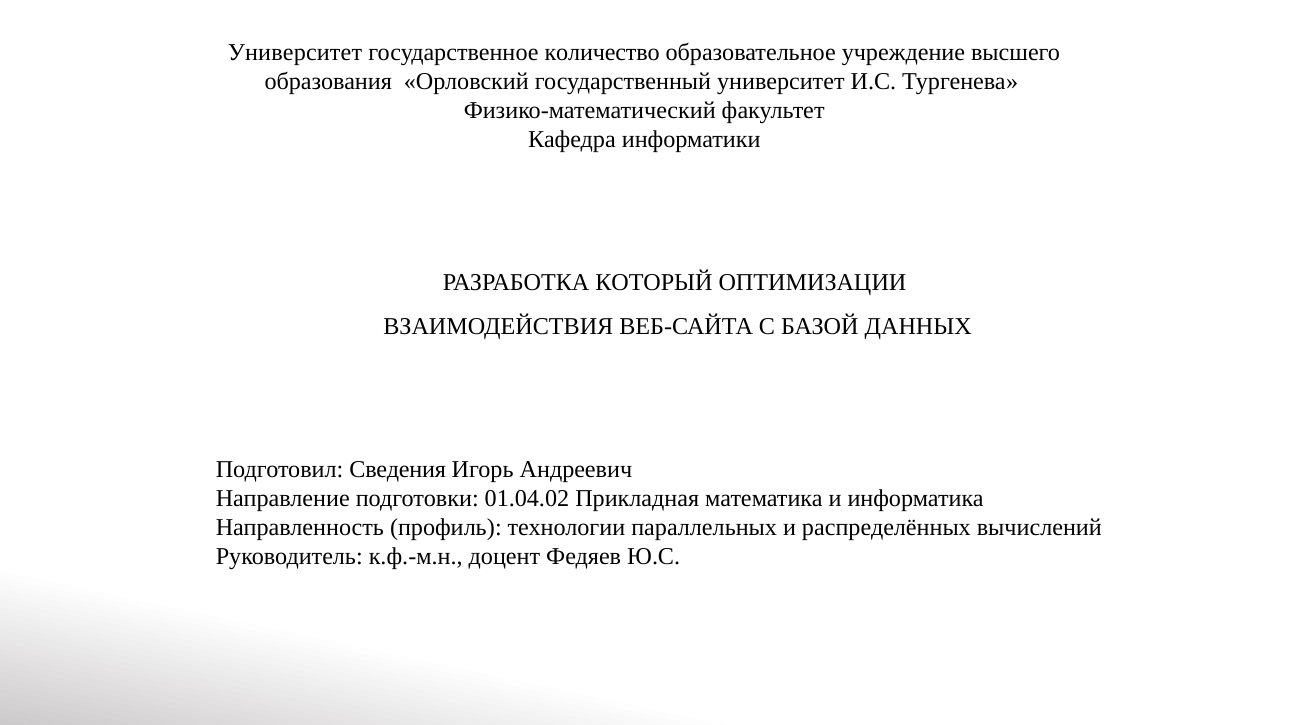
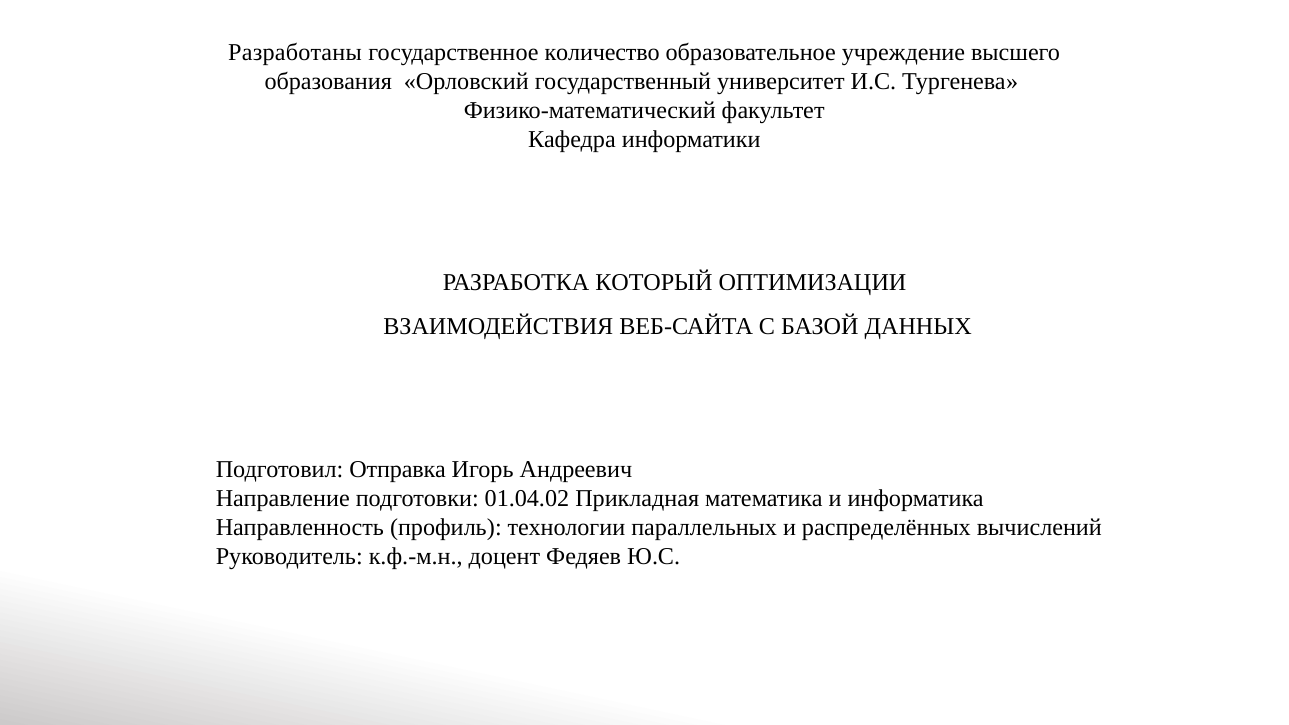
Университет at (295, 53): Университет -> Разработаны
Сведения: Сведения -> Отправка
